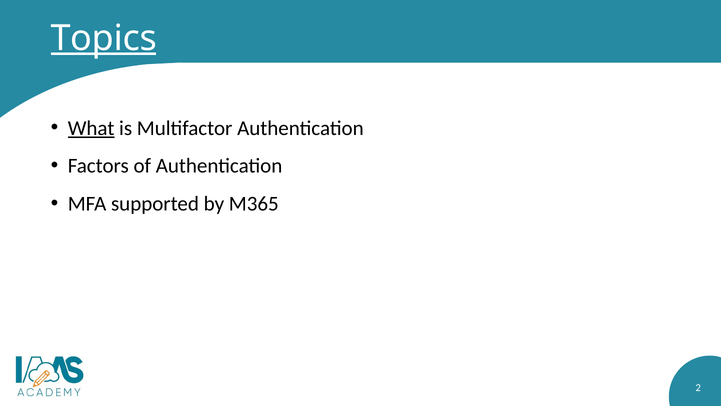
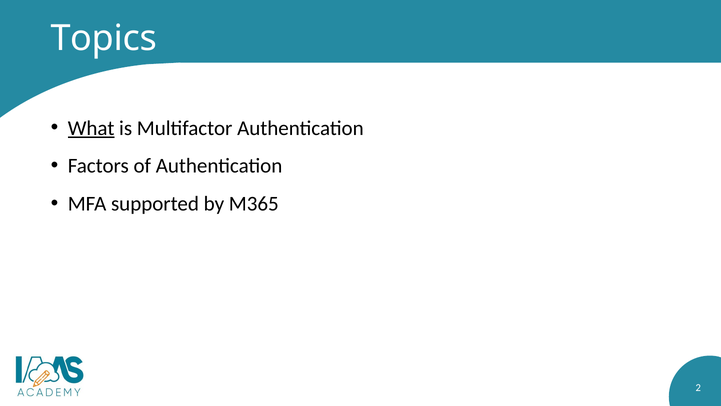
Topics underline: present -> none
